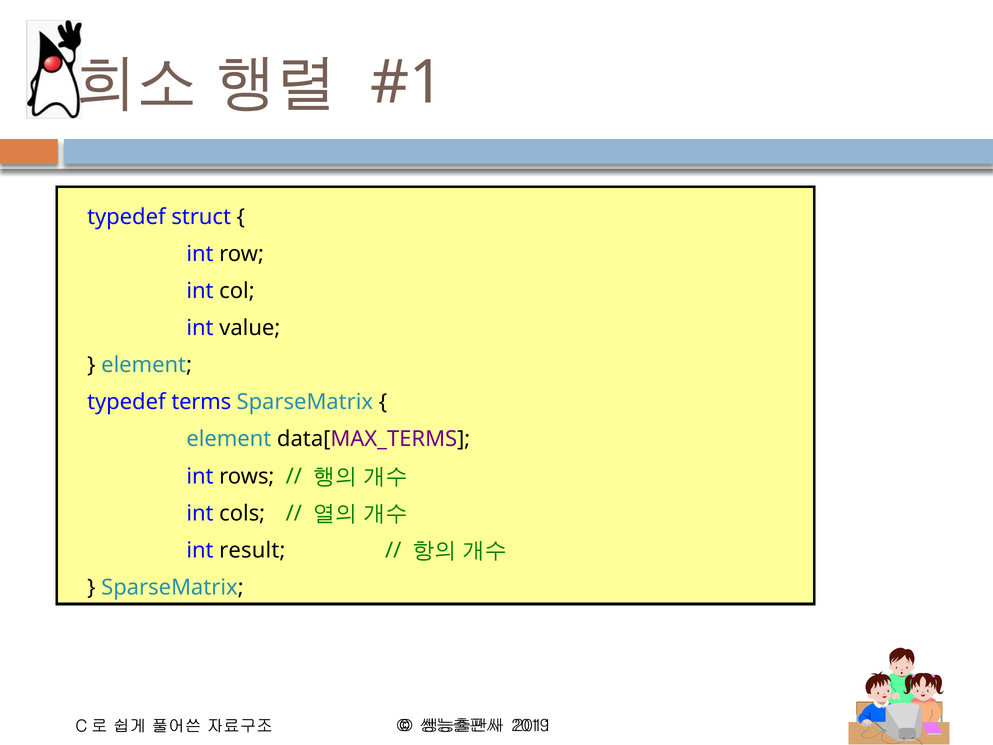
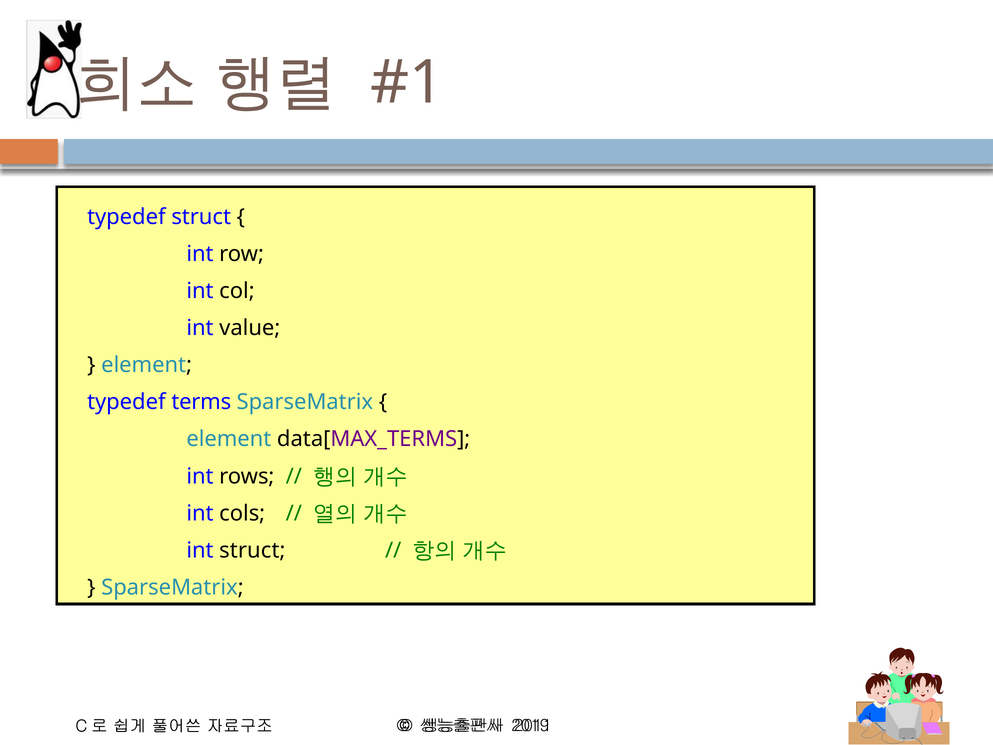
int result: result -> struct
